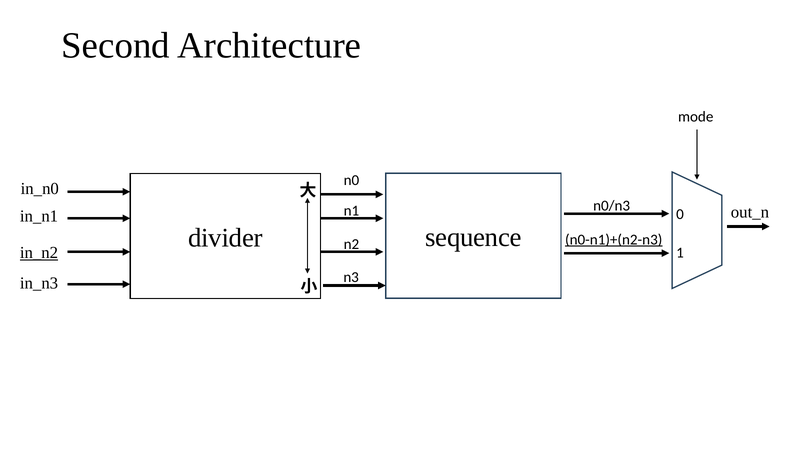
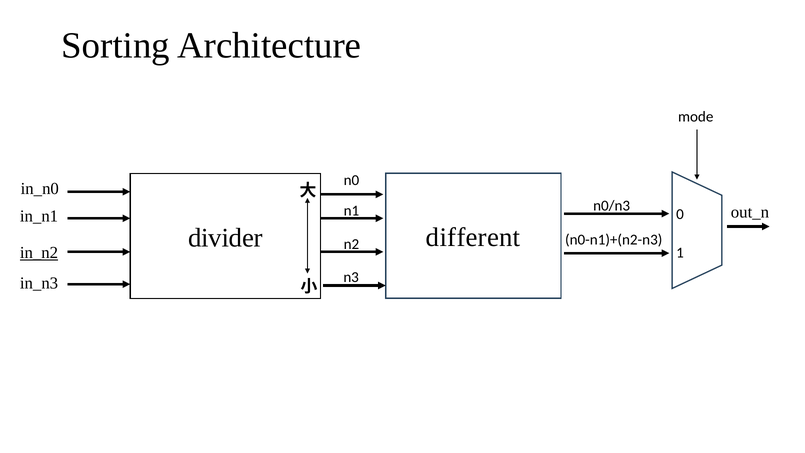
Second: Second -> Sorting
sequence: sequence -> different
n0-n1)+(n2-n3 underline: present -> none
